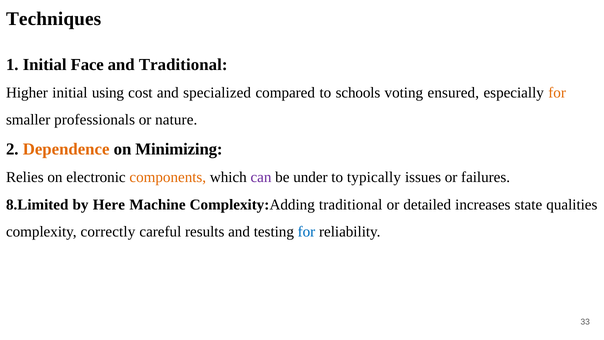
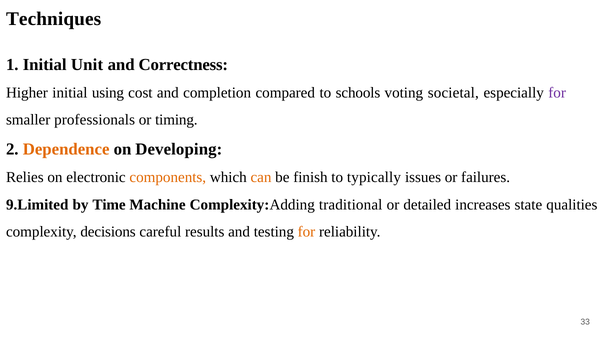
Face: Face -> Unit
and Traditional: Traditional -> Correctness
specialized: specialized -> completion
ensured: ensured -> societal
for at (557, 93) colour: orange -> purple
nature: nature -> timing
Minimizing: Minimizing -> Developing
can colour: purple -> orange
under: under -> finish
8.Limited: 8.Limited -> 9.Limited
Here: Here -> Time
correctly: correctly -> decisions
for at (306, 232) colour: blue -> orange
